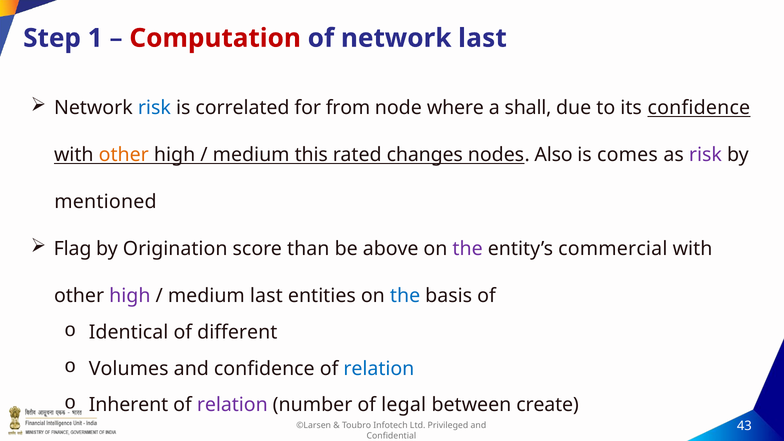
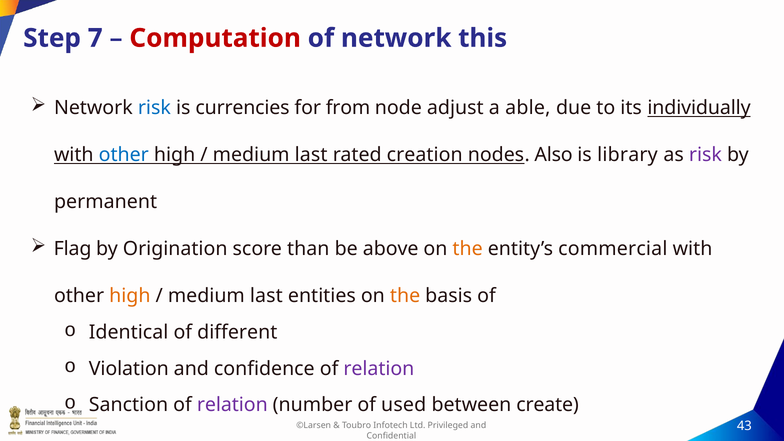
1: 1 -> 7
network last: last -> this
correlated: correlated -> currencies
where: where -> adjust
shall: shall -> able
its confidence: confidence -> individually
other at (124, 155) colour: orange -> blue
this at (311, 155): this -> last
changes: changes -> creation
comes: comes -> library
mentioned: mentioned -> permanent
the at (468, 249) colour: purple -> orange
high at (130, 296) colour: purple -> orange
the at (405, 296) colour: blue -> orange
Volumes: Volumes -> Violation
relation at (379, 369) colour: blue -> purple
Inherent: Inherent -> Sanction
legal: legal -> used
